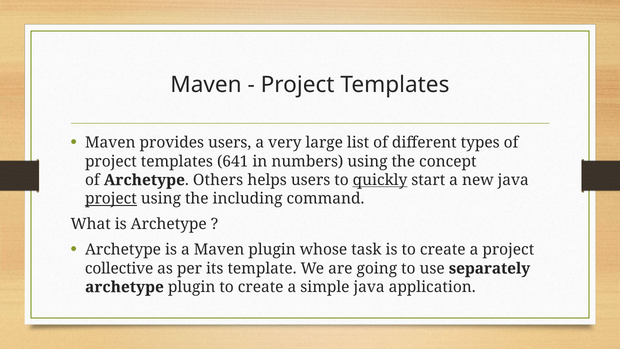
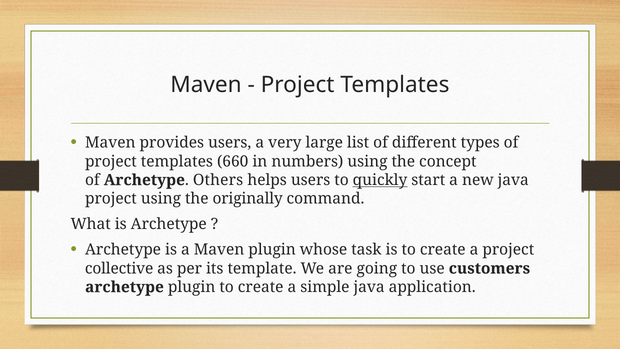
641: 641 -> 660
project at (111, 199) underline: present -> none
including: including -> originally
separately: separately -> customers
